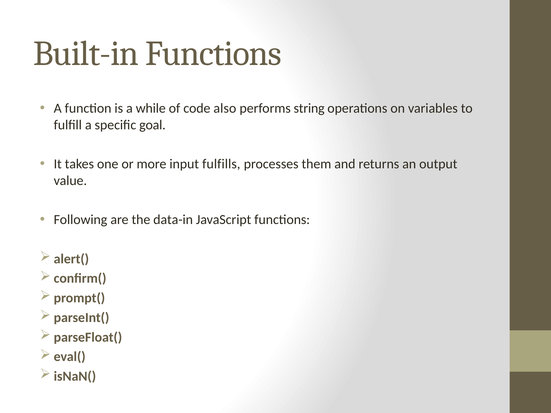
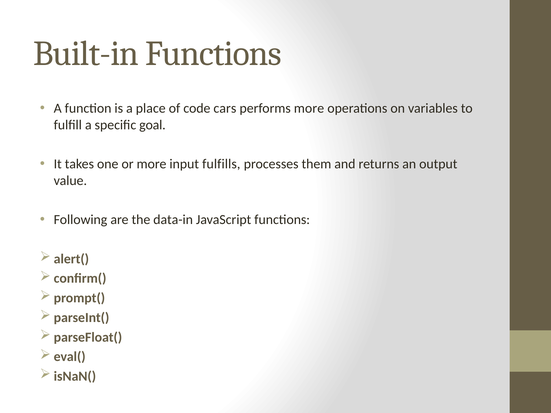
while: while -> place
also: also -> cars
performs string: string -> more
